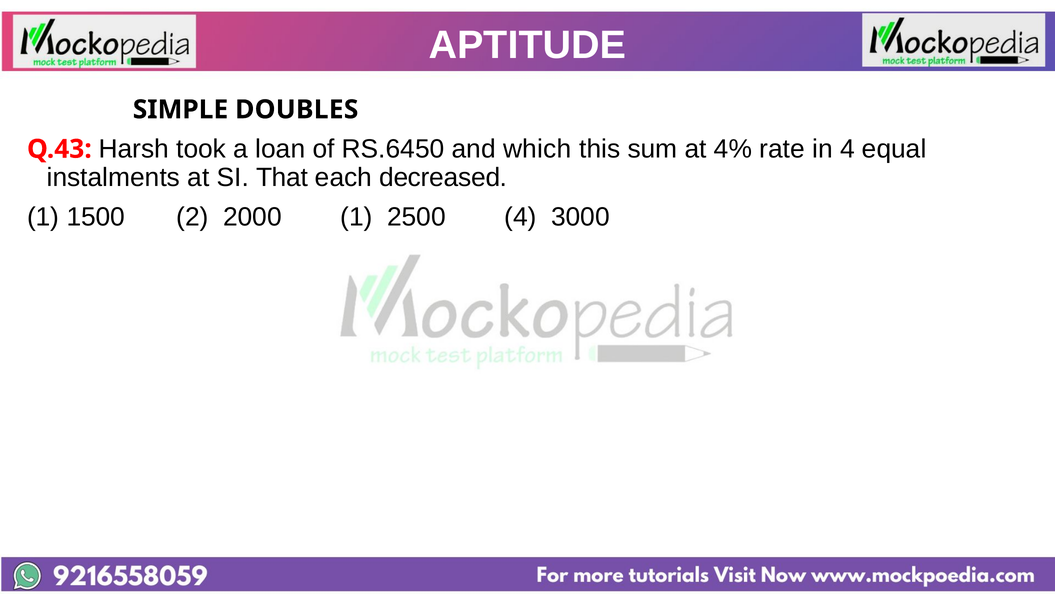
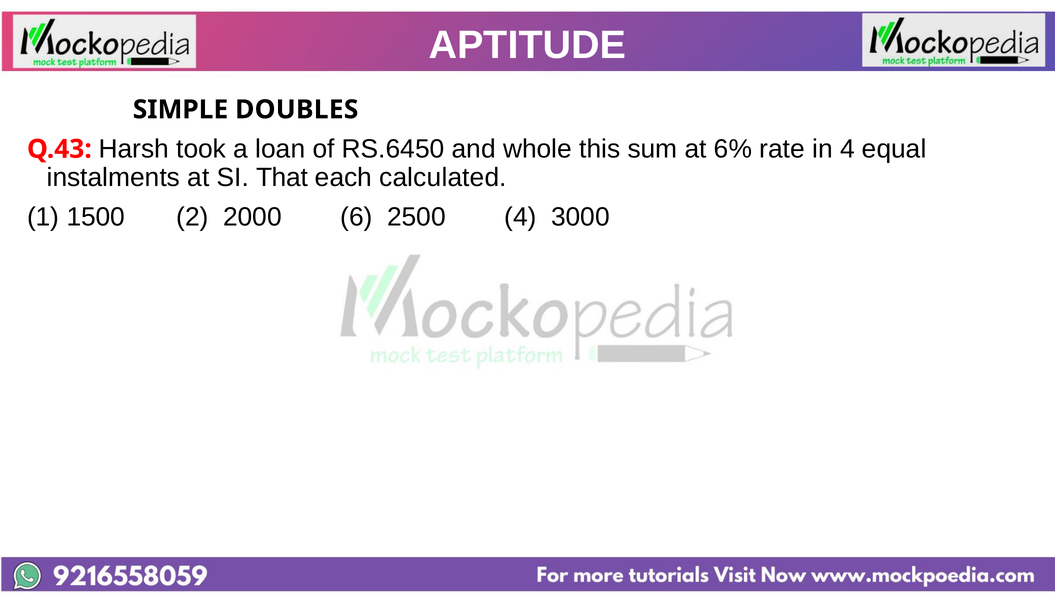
which: which -> whole
4%: 4% -> 6%
decreased: decreased -> calculated
2000 1: 1 -> 6
